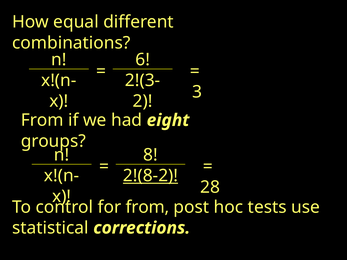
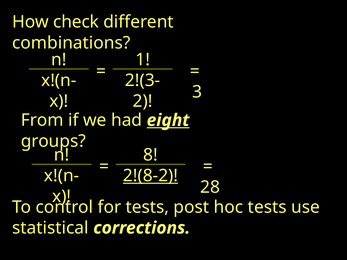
equal: equal -> check
6: 6 -> 1
eight underline: none -> present
for from: from -> tests
